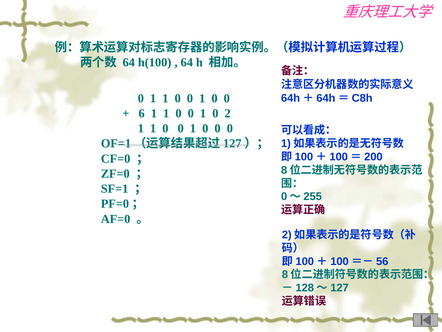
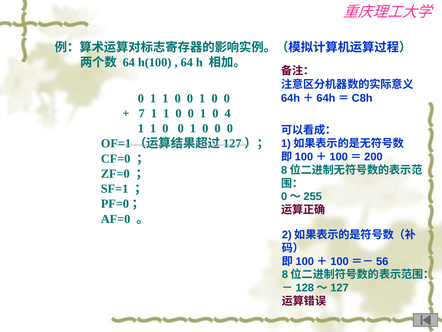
6: 6 -> 7
2: 2 -> 4
